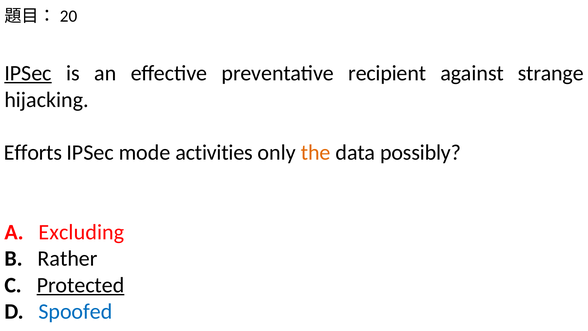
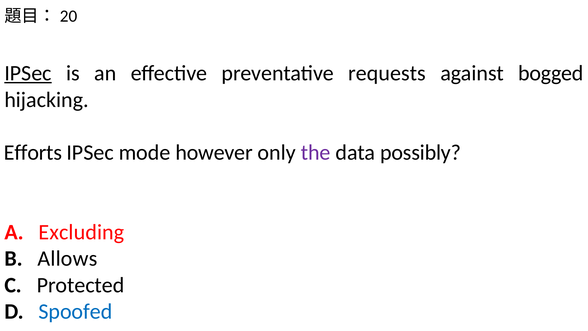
recipient: recipient -> requests
strange: strange -> bogged
activities: activities -> however
the colour: orange -> purple
Rather: Rather -> Allows
Protected underline: present -> none
